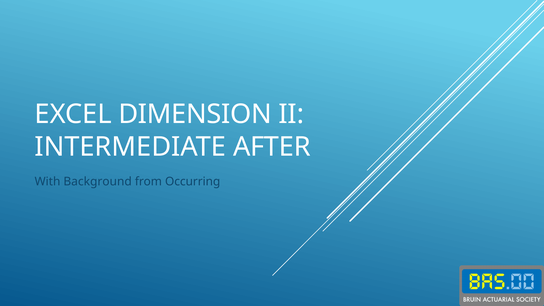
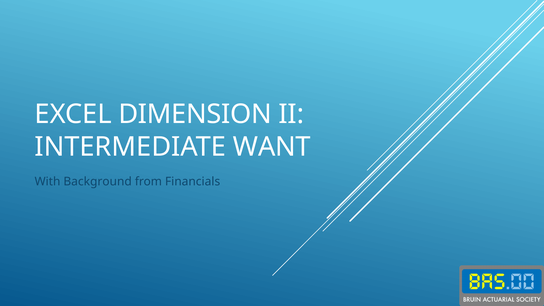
AFTER: AFTER -> WANT
Occurring: Occurring -> Financials
